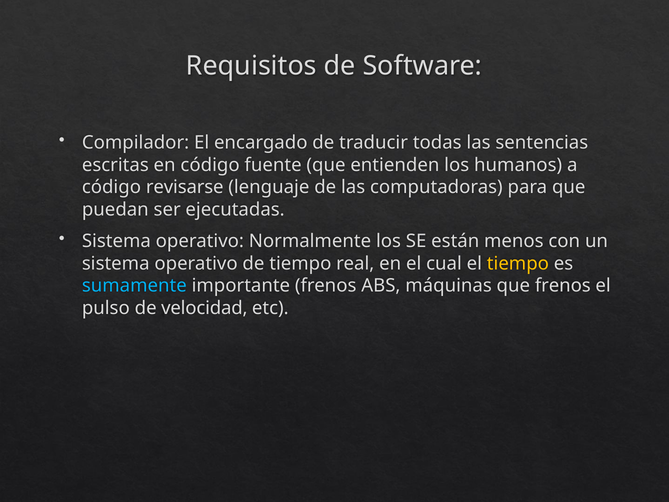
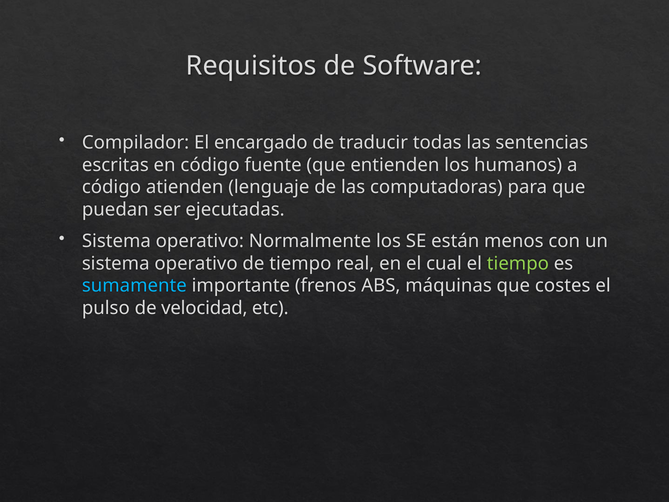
revisarse: revisarse -> atienden
tiempo at (518, 263) colour: yellow -> light green
que frenos: frenos -> costes
